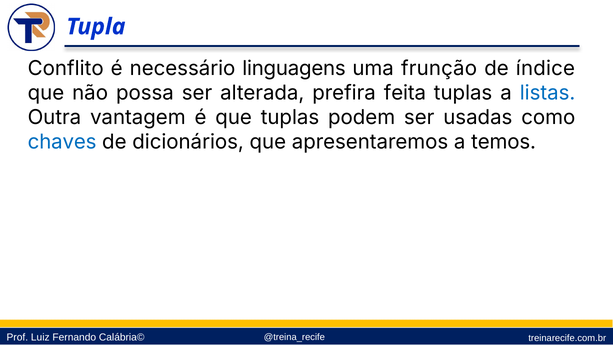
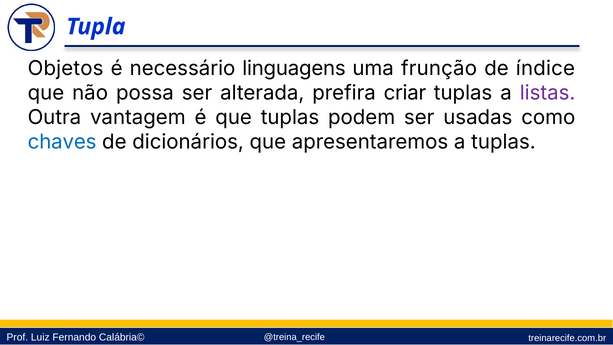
Conflito: Conflito -> Objetos
feita: feita -> criar
listas colour: blue -> purple
a temos: temos -> tuplas
